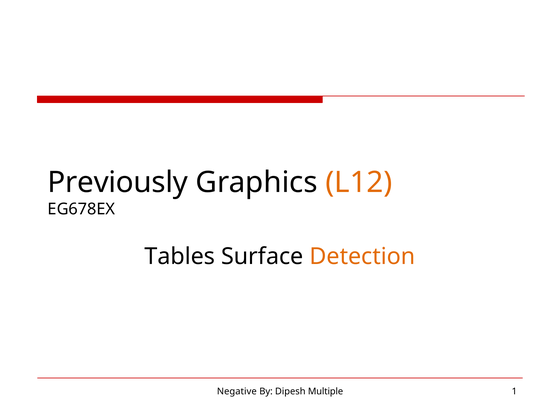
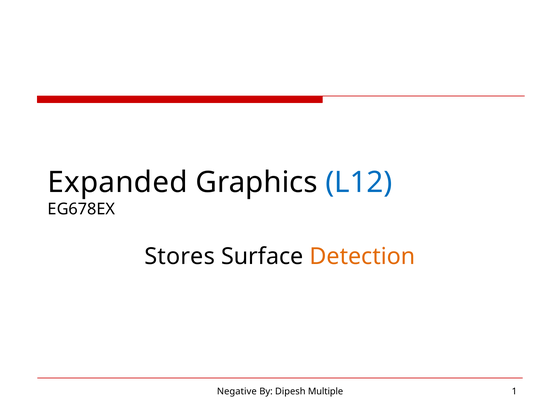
Previously: Previously -> Expanded
L12 colour: orange -> blue
Tables: Tables -> Stores
